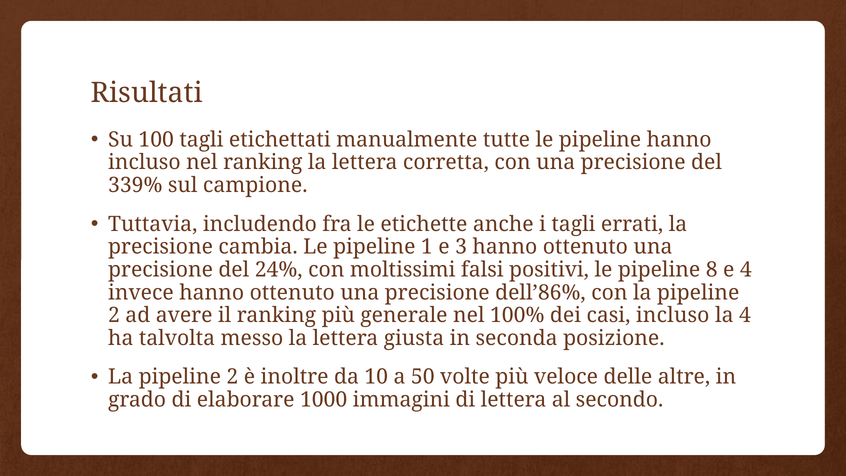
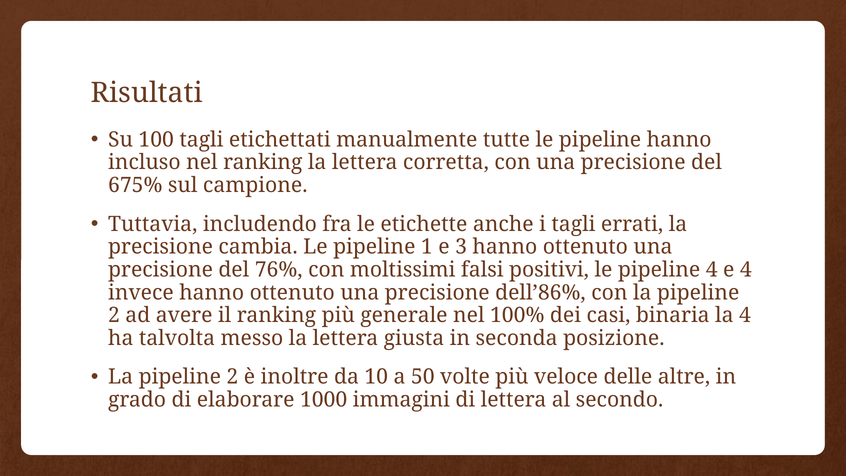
339%: 339% -> 675%
24%: 24% -> 76%
pipeline 8: 8 -> 4
casi incluso: incluso -> binaria
